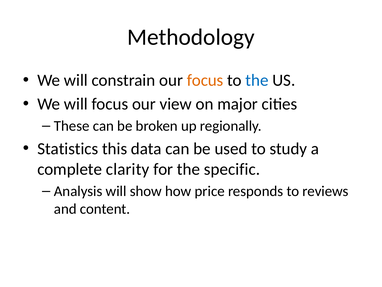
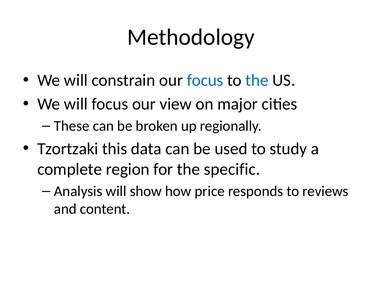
focus at (205, 80) colour: orange -> blue
Statistics: Statistics -> Tzortzaki
clarity: clarity -> region
